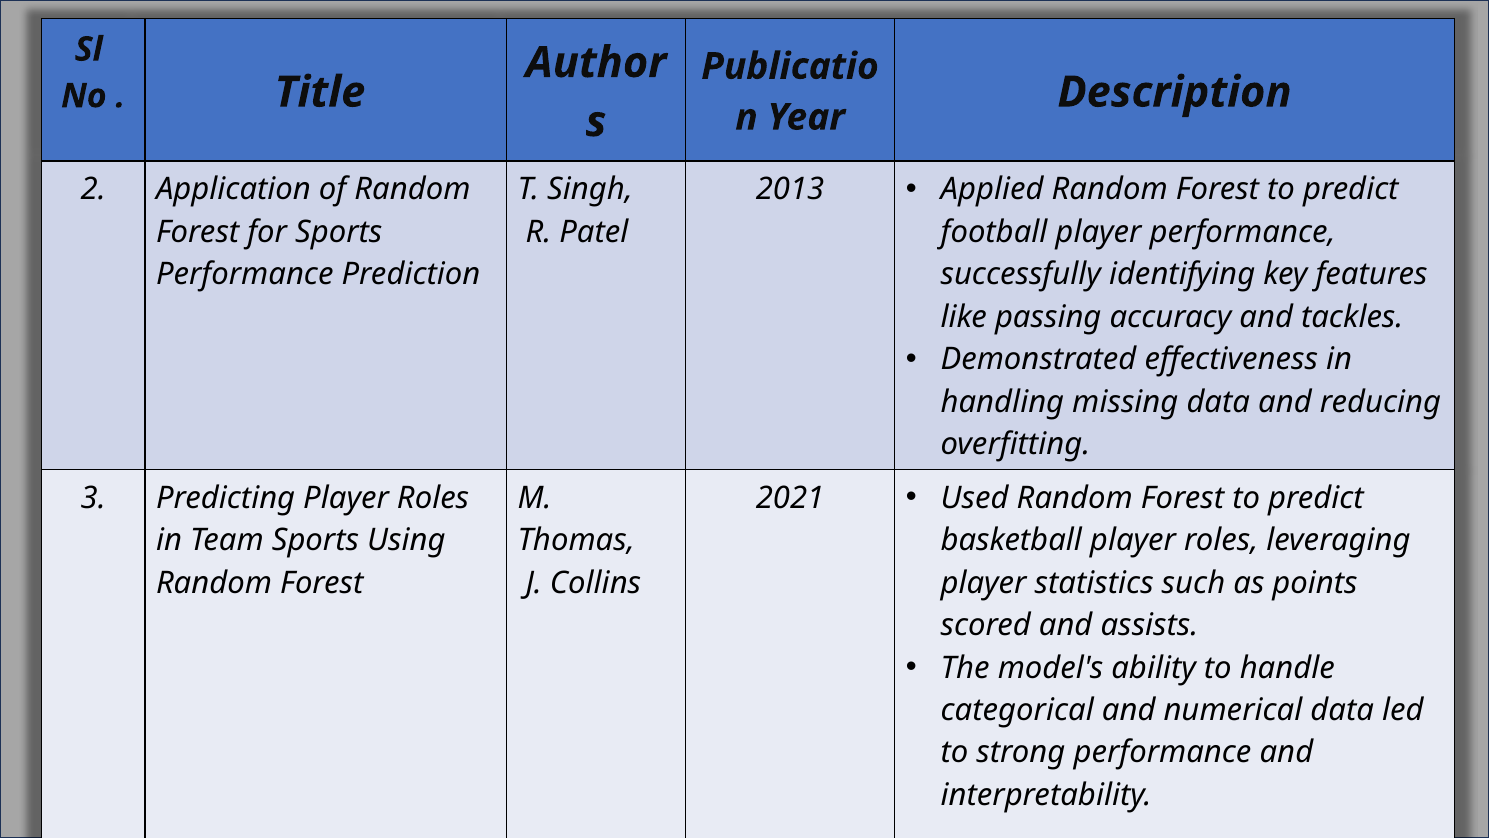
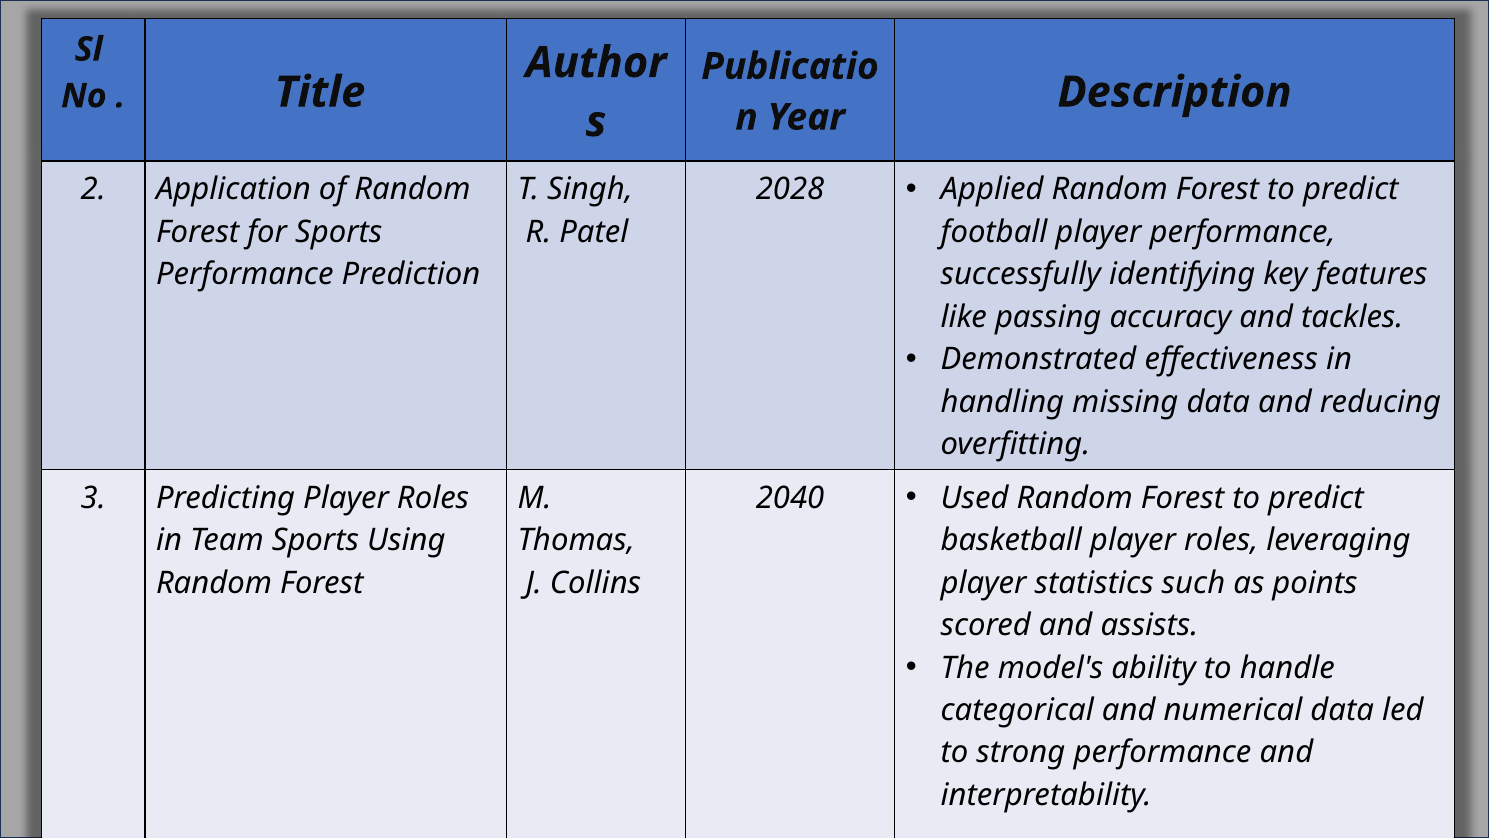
2013: 2013 -> 2028
2021: 2021 -> 2040
